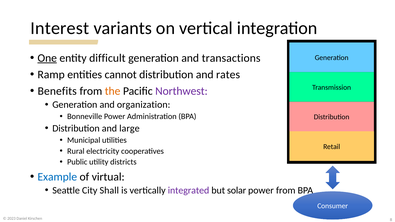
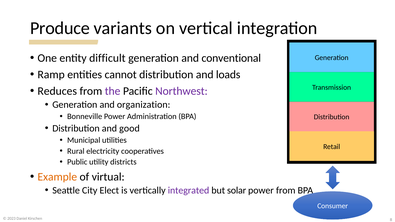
Interest: Interest -> Produce
One underline: present -> none
transactions: transactions -> conventional
rates: rates -> loads
Benefits: Benefits -> Reduces
the colour: orange -> purple
large: large -> good
Example colour: blue -> orange
Shall: Shall -> Elect
